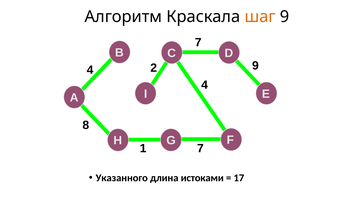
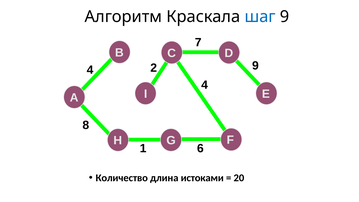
шаг colour: orange -> blue
1 7: 7 -> 6
Указанного: Указанного -> Количество
17: 17 -> 20
